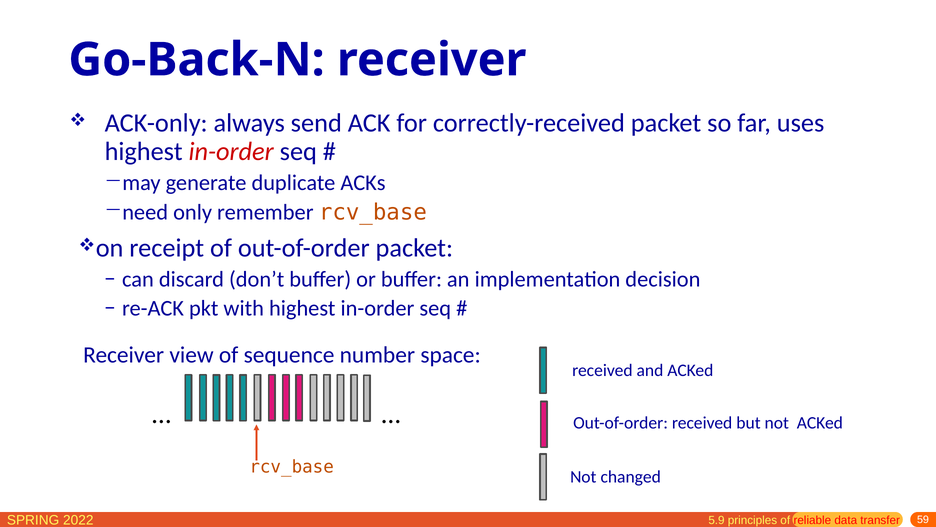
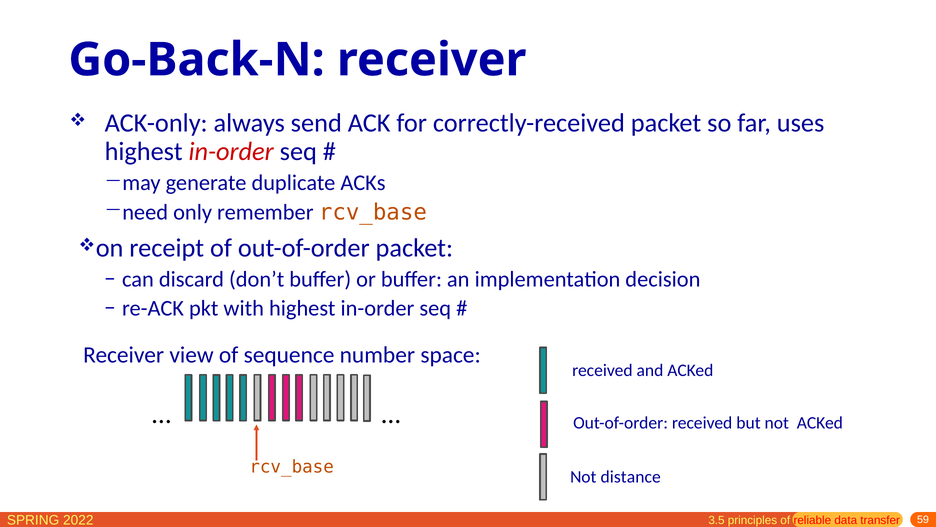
changed: changed -> distance
5.9: 5.9 -> 3.5
